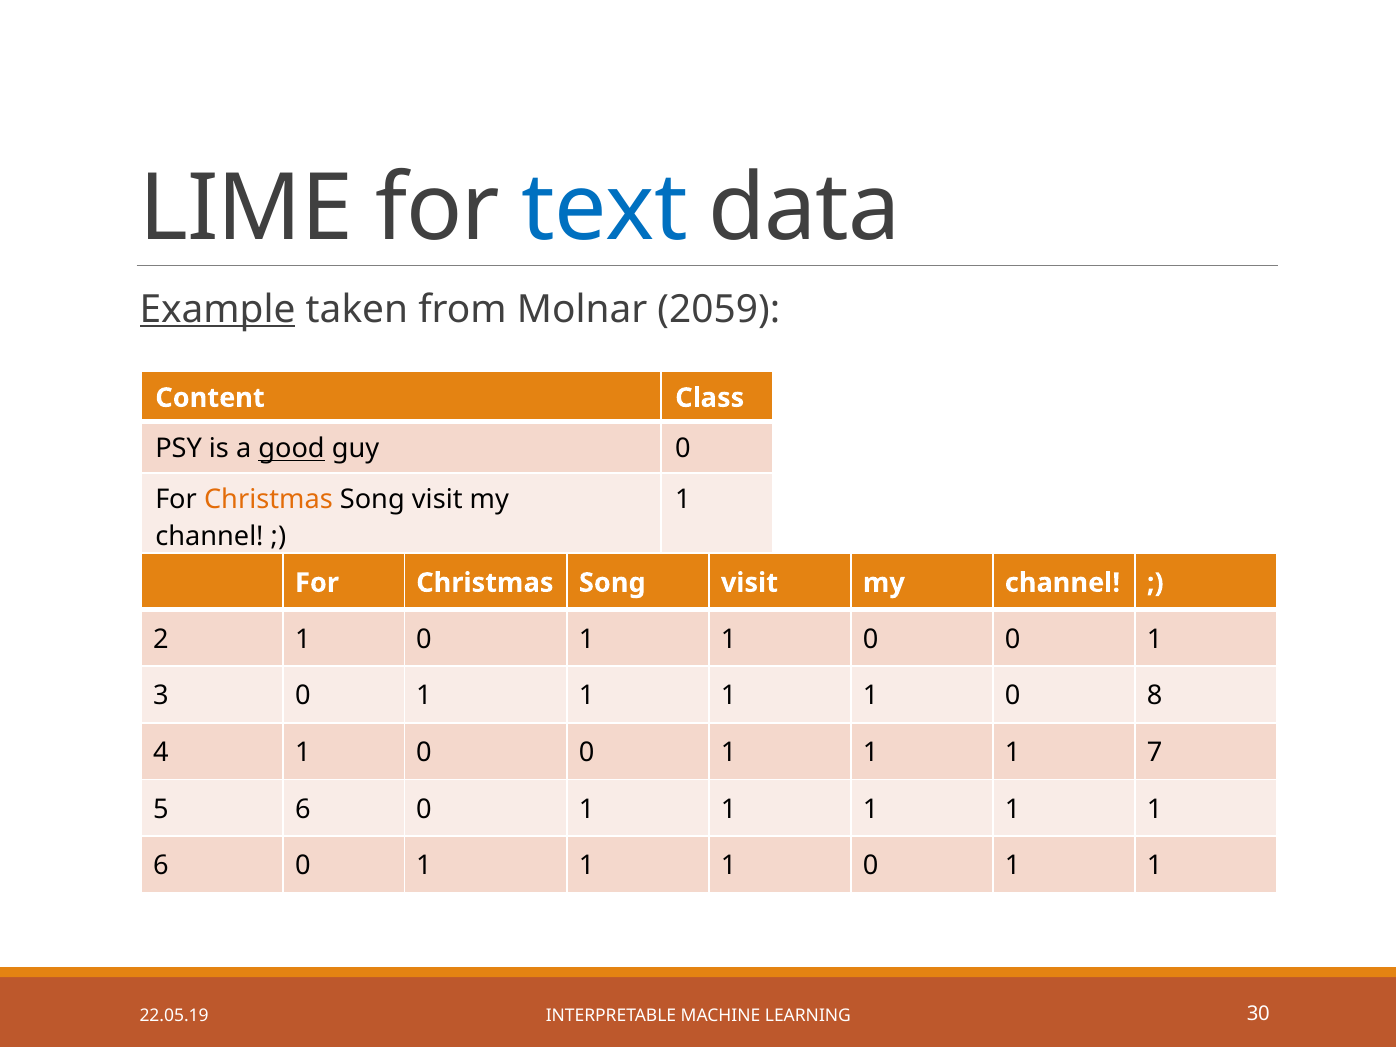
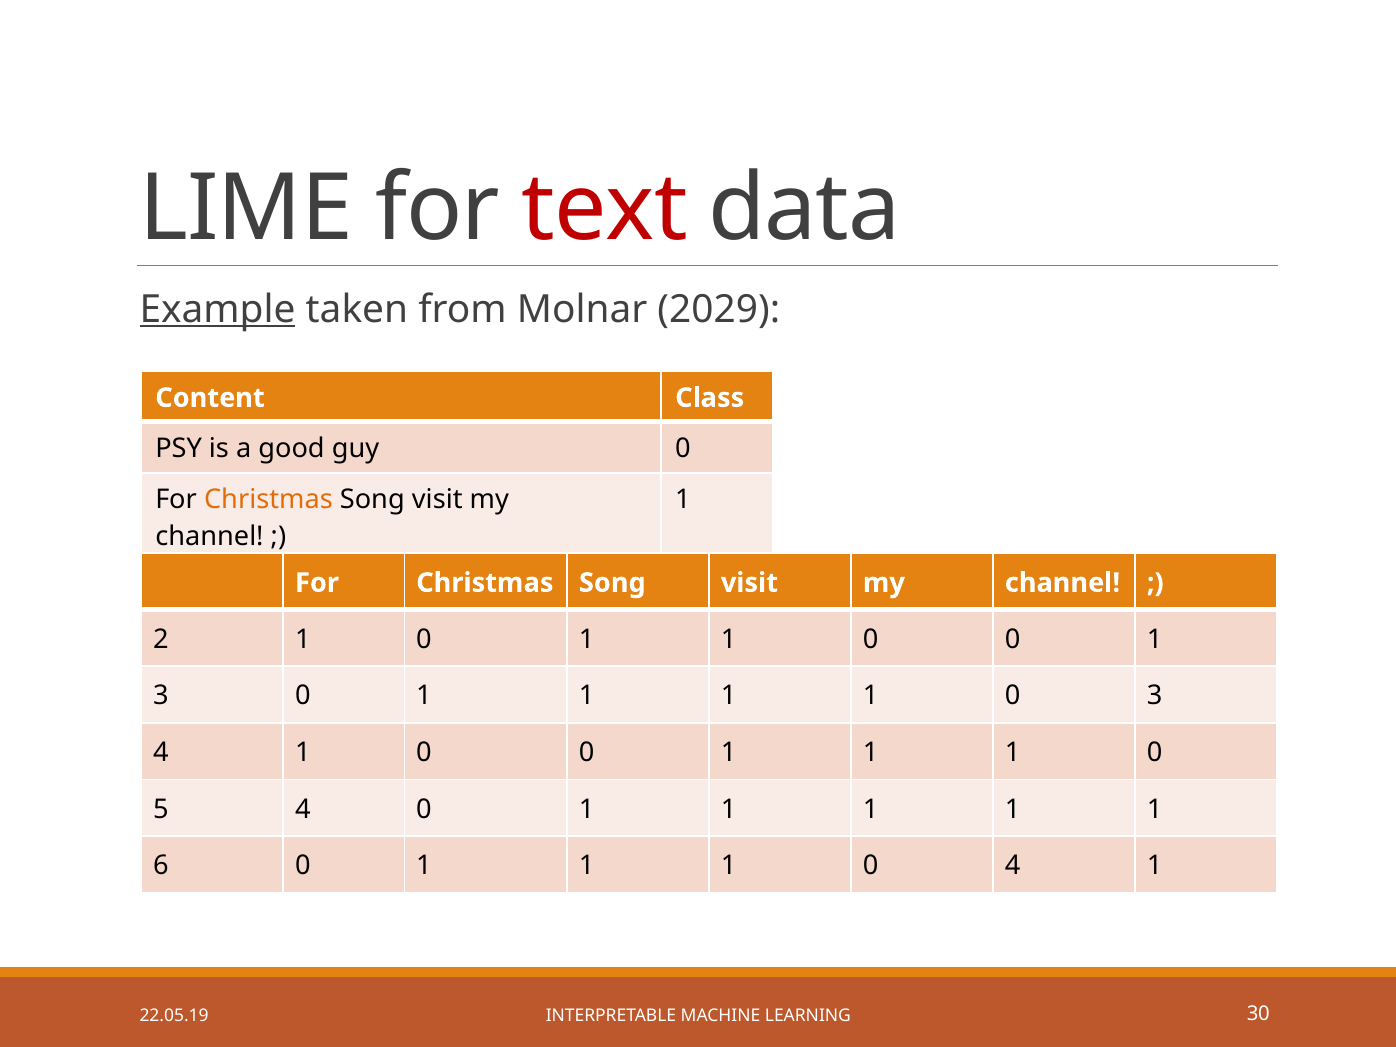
text colour: blue -> red
2059: 2059 -> 2029
good underline: present -> none
0 8: 8 -> 3
7 at (1155, 753): 7 -> 0
5 6: 6 -> 4
1 1 0 1: 1 -> 4
